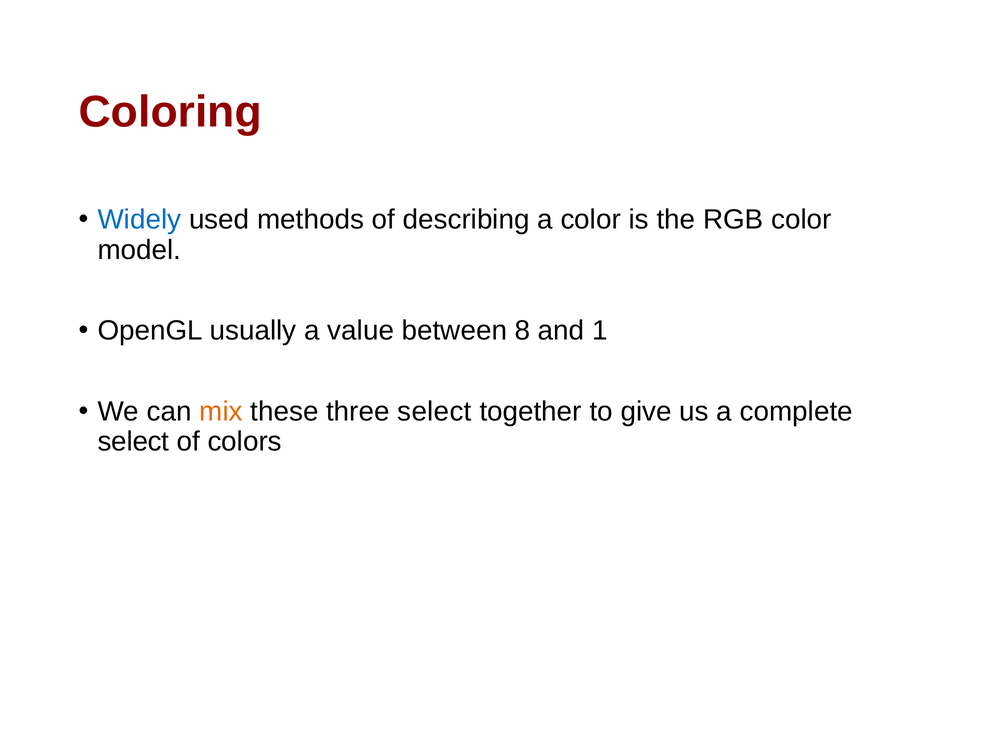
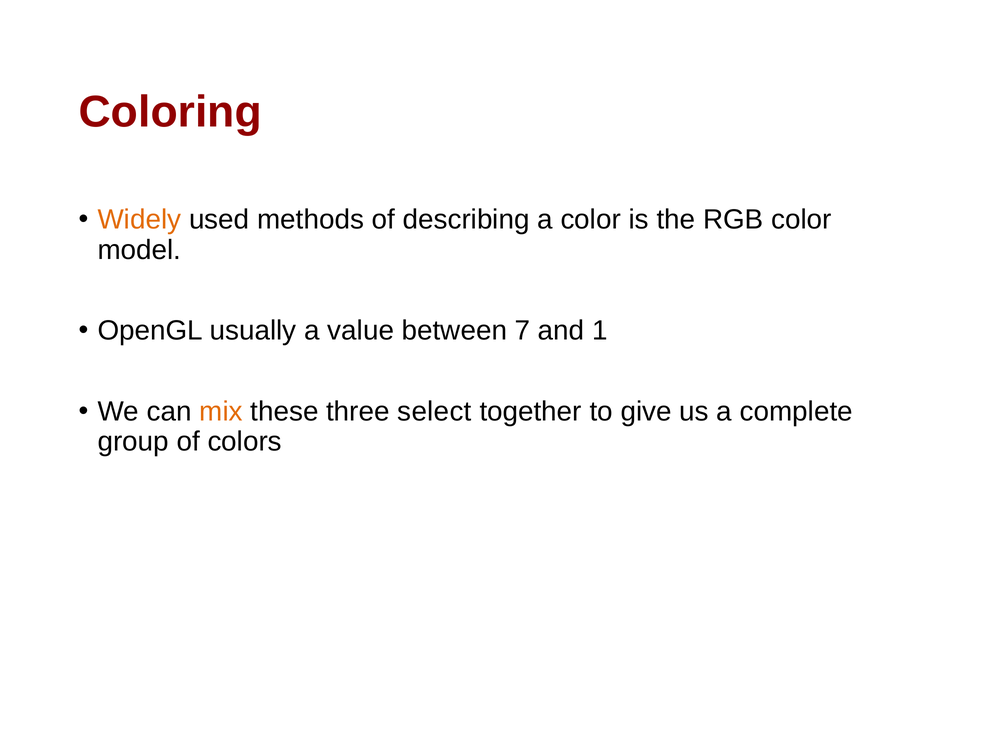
Widely colour: blue -> orange
8: 8 -> 7
select at (133, 442): select -> group
